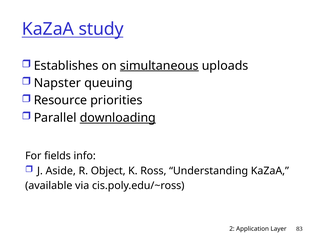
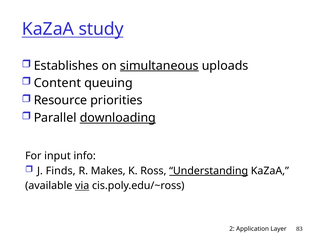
Napster: Napster -> Content
fields: fields -> input
Aside: Aside -> Finds
Object: Object -> Makes
Understanding underline: none -> present
via underline: none -> present
